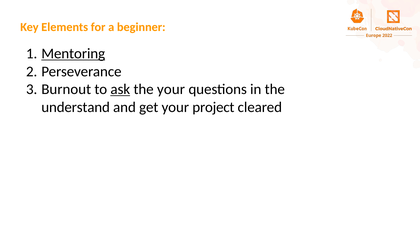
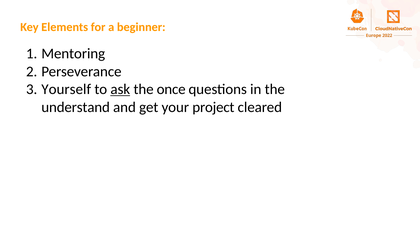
Mentoring underline: present -> none
Burnout: Burnout -> Yourself
the your: your -> once
